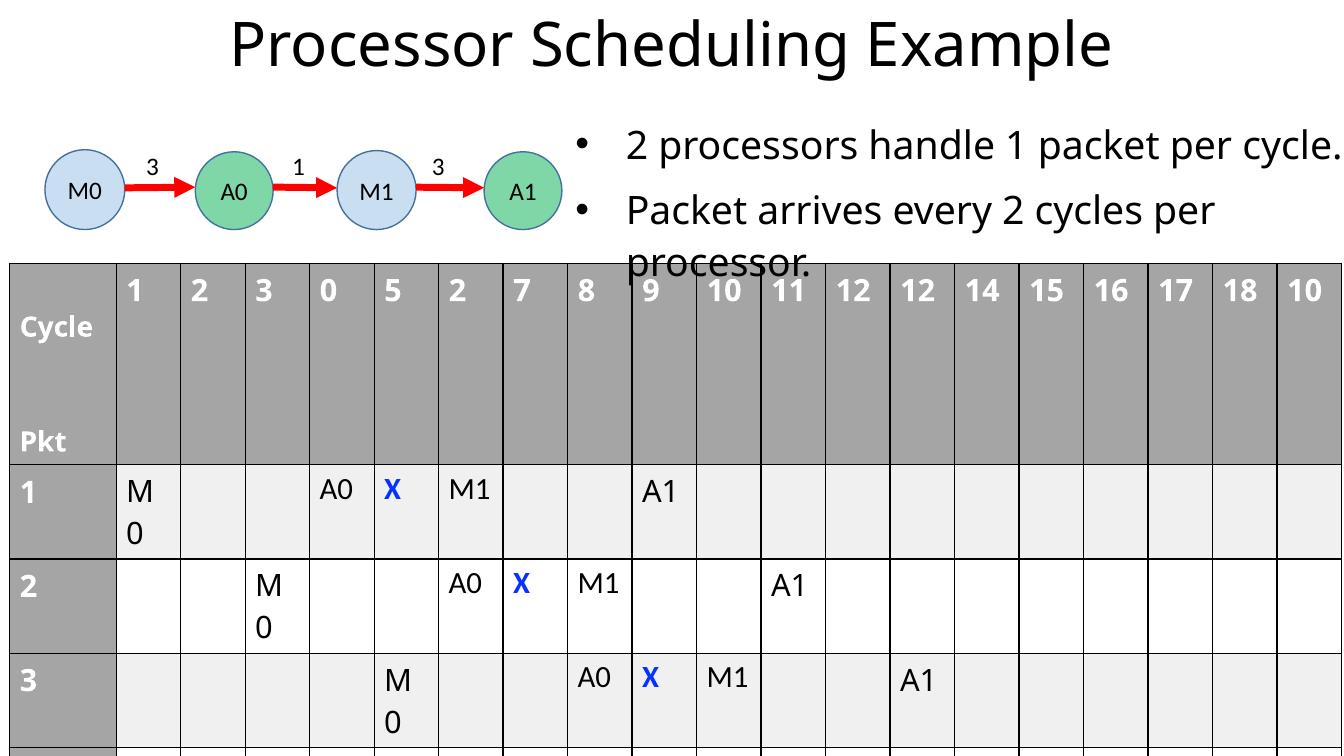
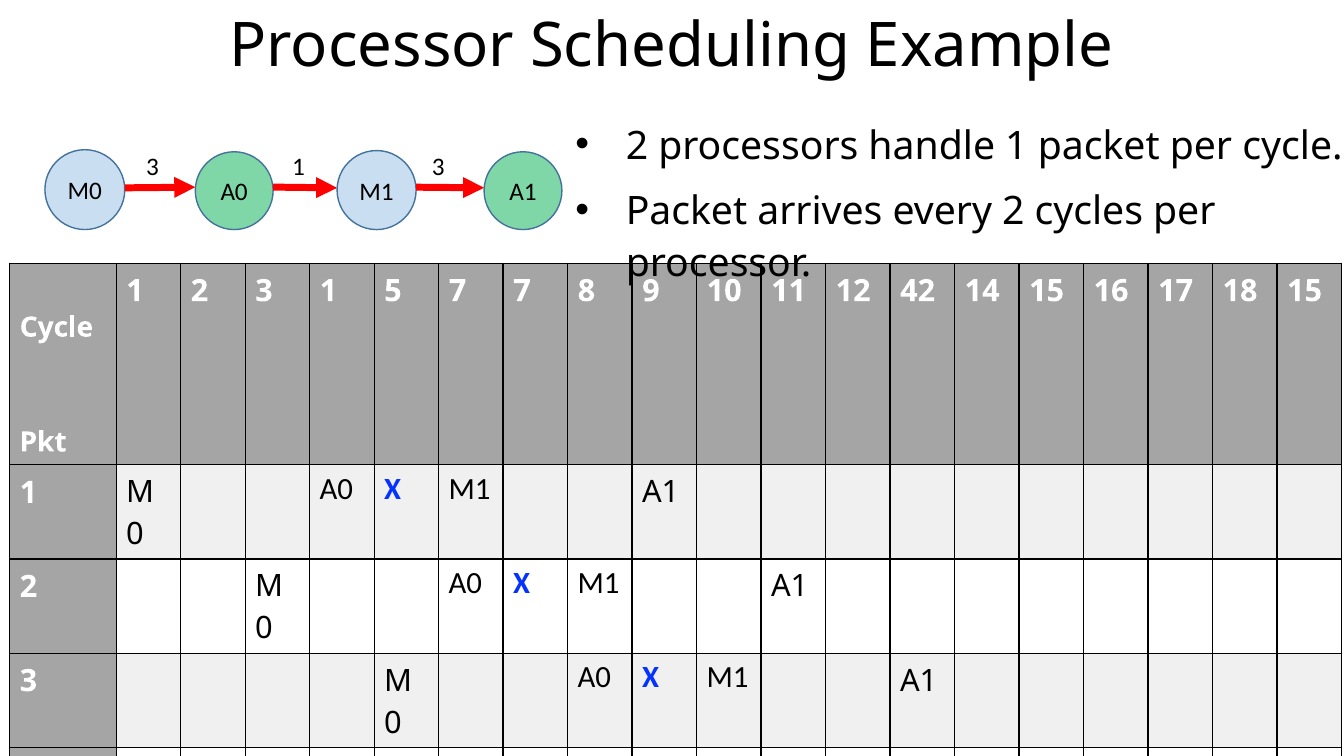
2 3 0: 0 -> 1
5 2: 2 -> 7
12 12: 12 -> 42
18 10: 10 -> 15
